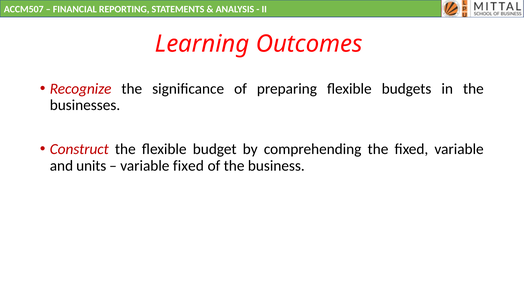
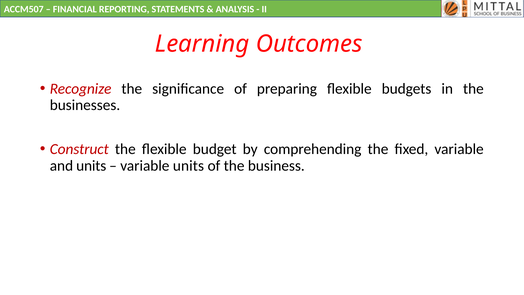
variable fixed: fixed -> units
